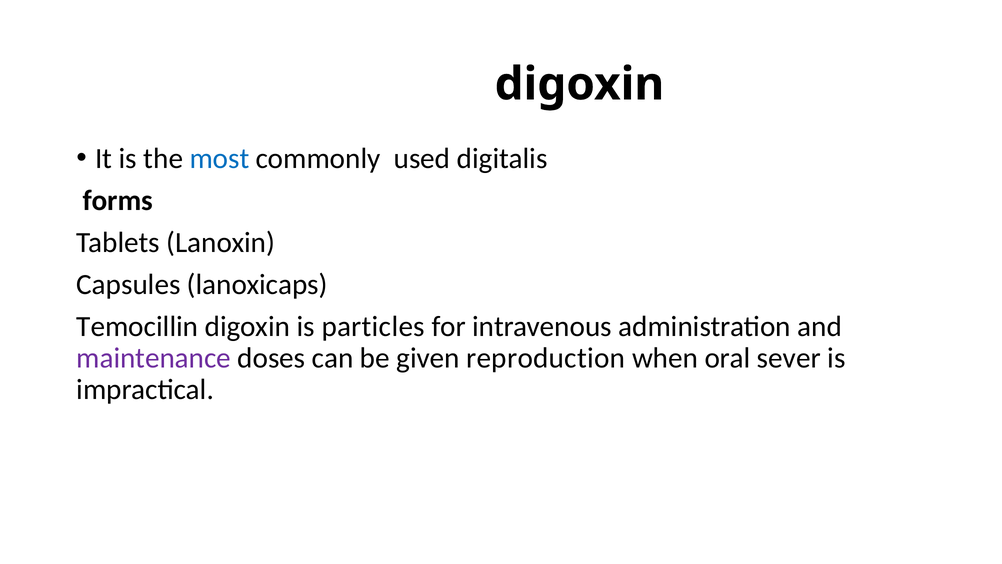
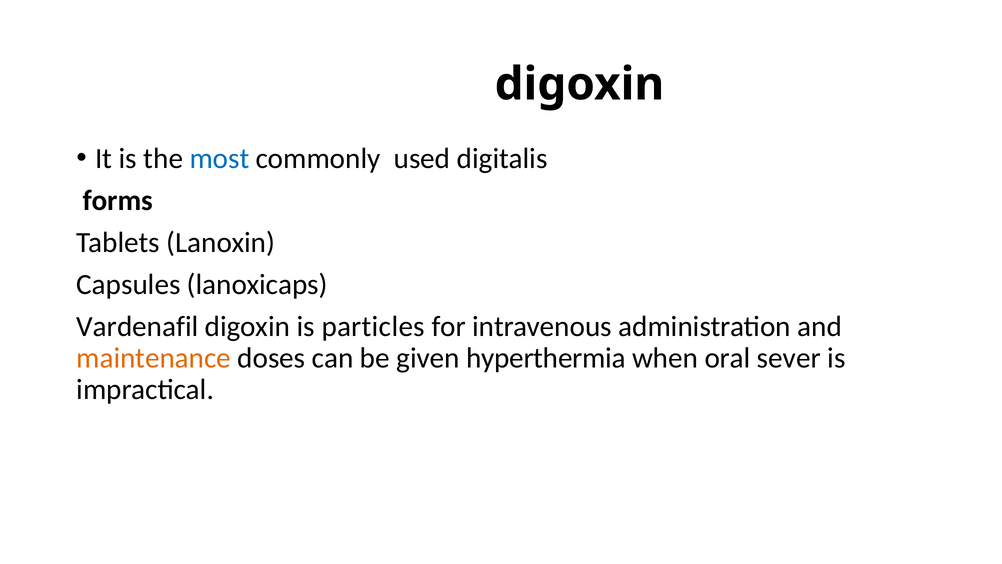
Temocillin: Temocillin -> Vardenafil
maintenance colour: purple -> orange
reproduction: reproduction -> hyperthermia
